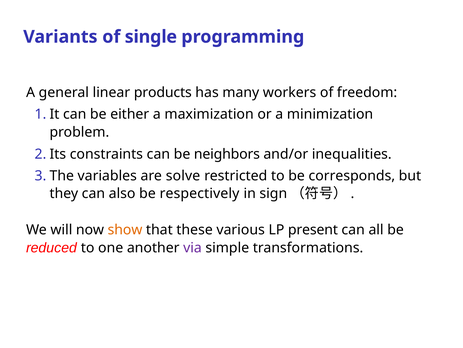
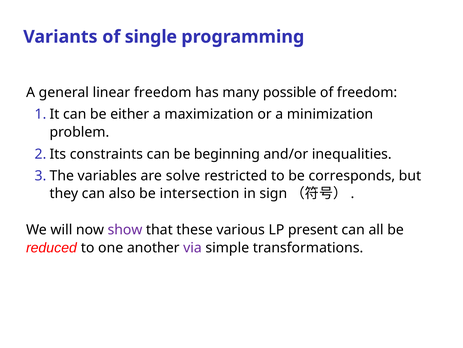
linear products: products -> freedom
workers: workers -> possible
neighbors: neighbors -> beginning
respectively: respectively -> intersection
show colour: orange -> purple
